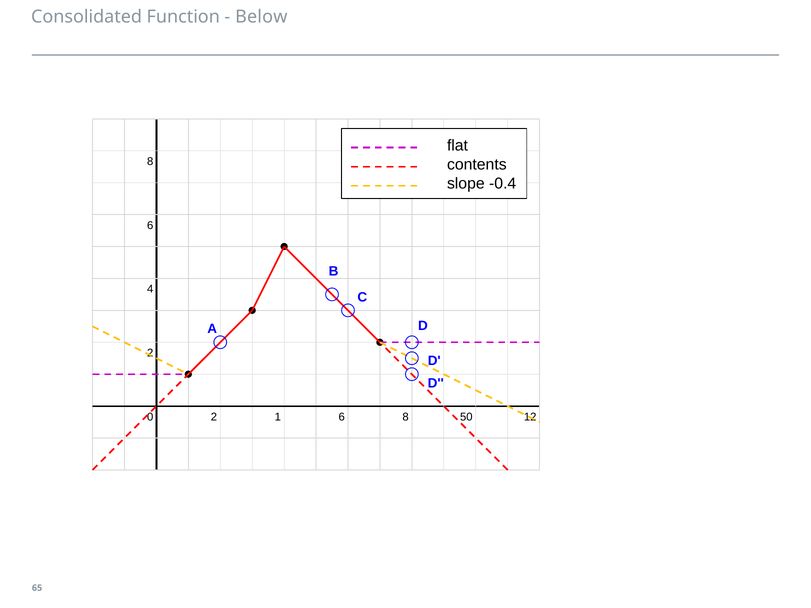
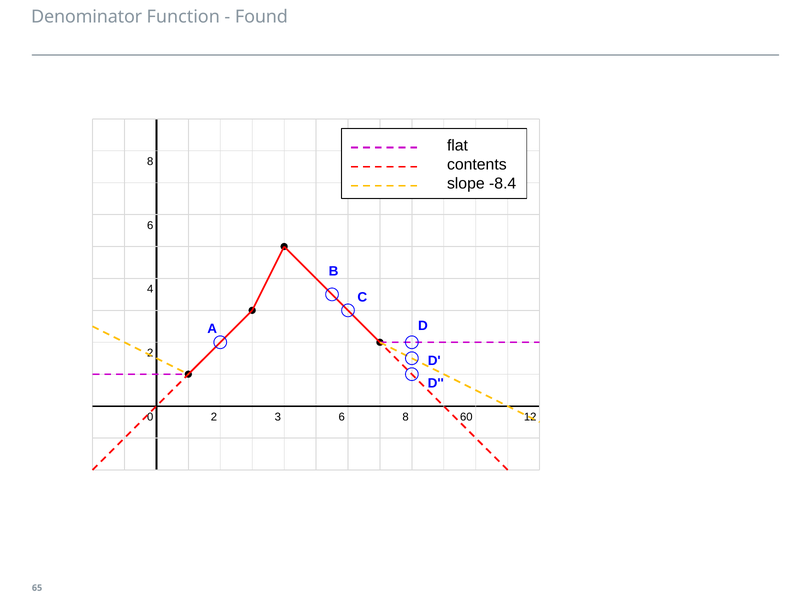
Consolidated: Consolidated -> Denominator
Below: Below -> Found
-0.4: -0.4 -> -8.4
1: 1 -> 3
50: 50 -> 60
